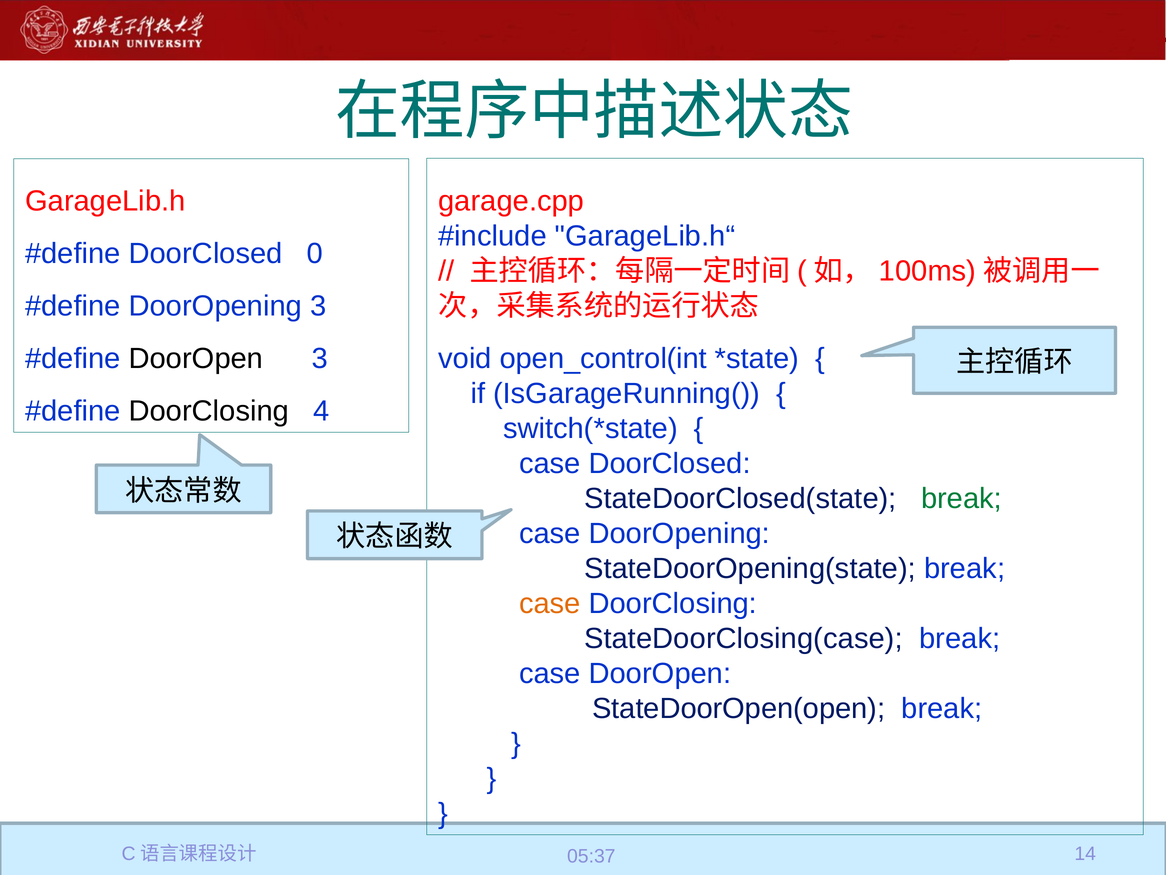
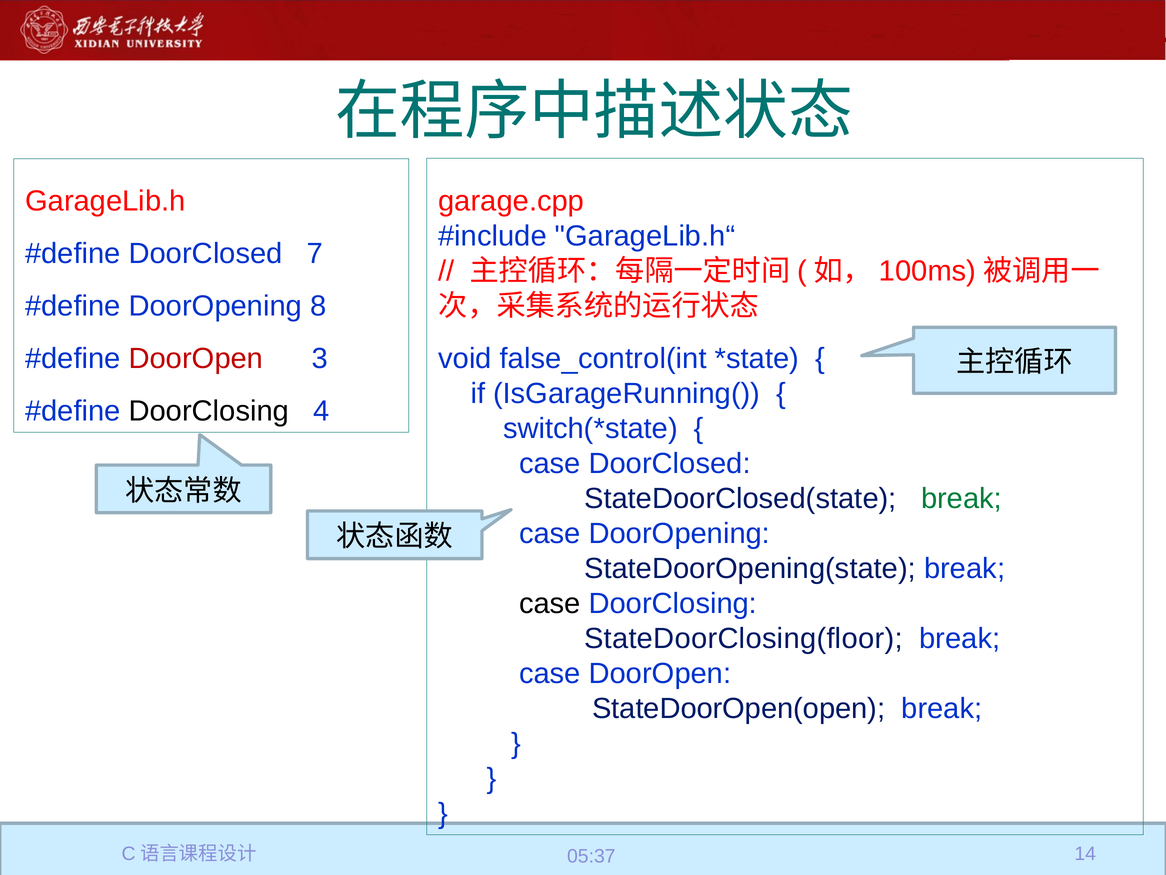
0: 0 -> 7
DoorOpening 3: 3 -> 8
open_control(int: open_control(int -> false_control(int
DoorOpen at (196, 359) colour: black -> red
case at (550, 603) colour: orange -> black
StateDoorClosing(case: StateDoorClosing(case -> StateDoorClosing(floor
